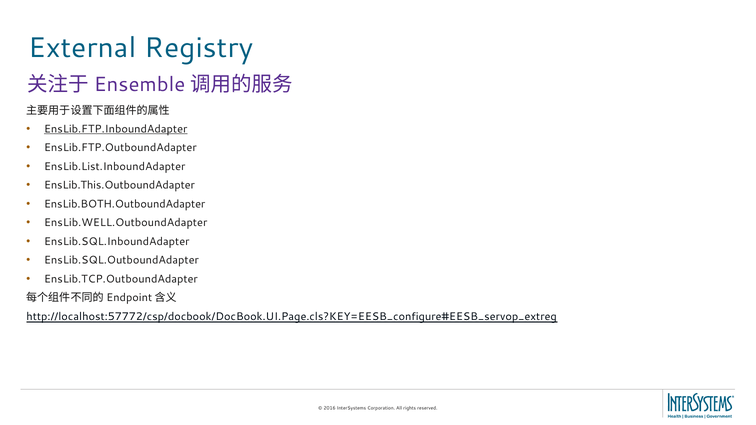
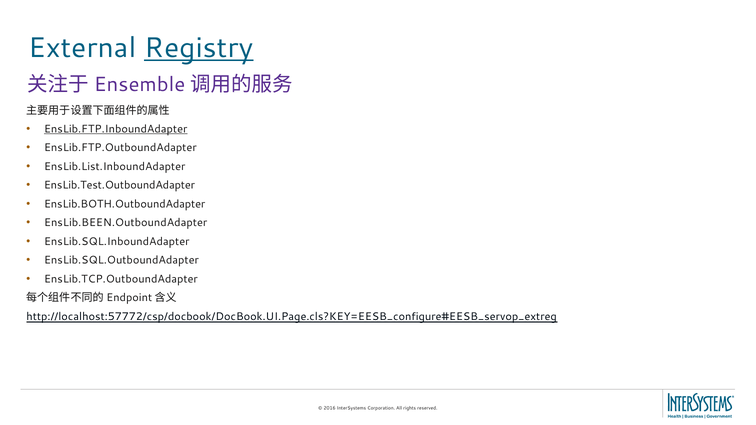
Registry underline: none -> present
EnsLib.This.OutboundAdapter: EnsLib.This.OutboundAdapter -> EnsLib.Test.OutboundAdapter
EnsLib.WELL.OutboundAdapter: EnsLib.WELL.OutboundAdapter -> EnsLib.BEEN.OutboundAdapter
